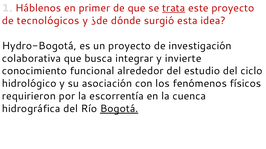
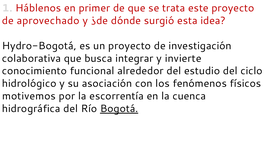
trata underline: present -> none
tecnológicos: tecnológicos -> aprovechado
requirieron: requirieron -> motivemos
